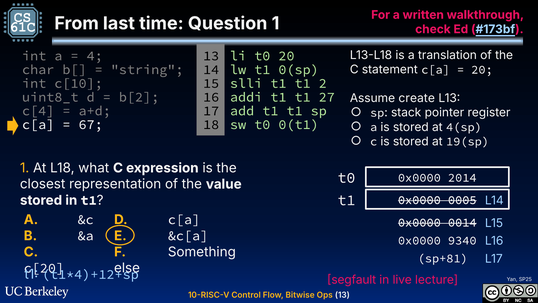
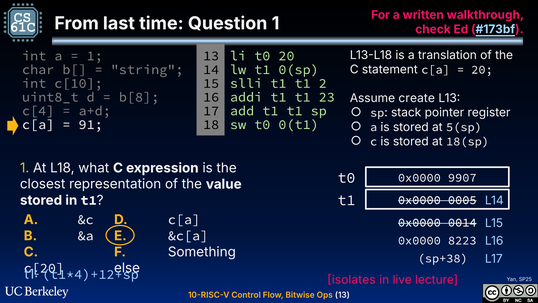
4 at (95, 56): 4 -> 1
b[2: b[2 -> b[8
27: 27 -> 23
67: 67 -> 91
4(sp: 4(sp -> 5(sp
19(sp: 19(sp -> 18(sp
2014: 2014 -> 9907
9340: 9340 -> 8223
sp+81: sp+81 -> sp+38
segfault: segfault -> isolates
